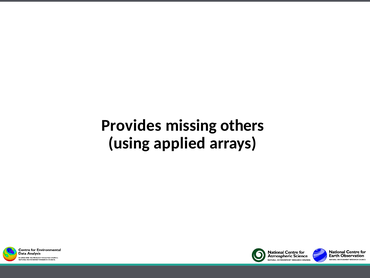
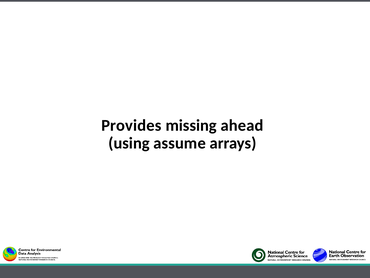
others: others -> ahead
applied: applied -> assume
